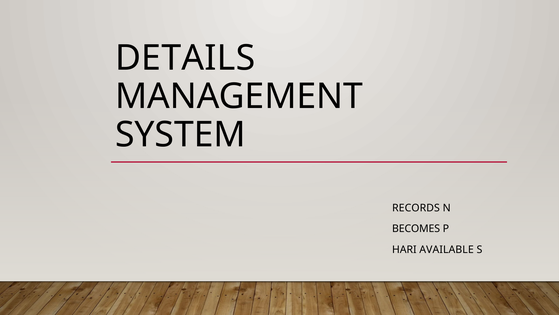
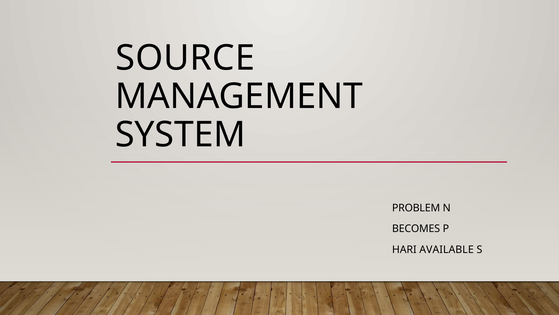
DETAILS: DETAILS -> SOURCE
RECORDS: RECORDS -> PROBLEM
